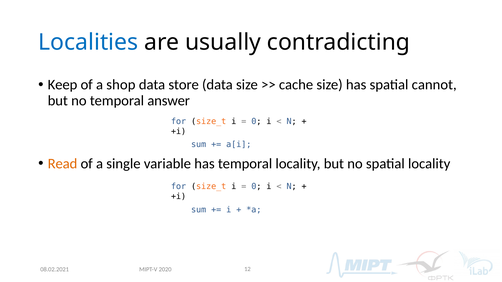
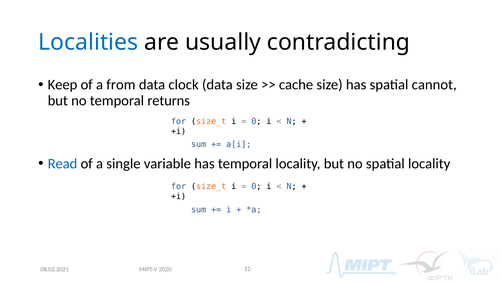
shop: shop -> from
store: store -> clock
answer: answer -> returns
Read colour: orange -> blue
